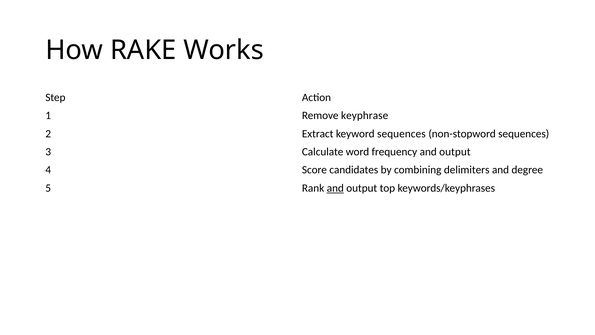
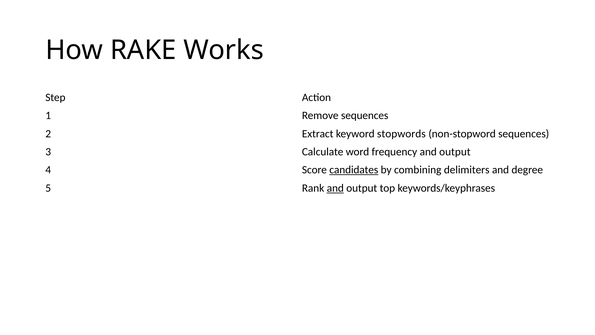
Remove keyphrase: keyphrase -> sequences
keyword sequences: sequences -> stopwords
candidates underline: none -> present
